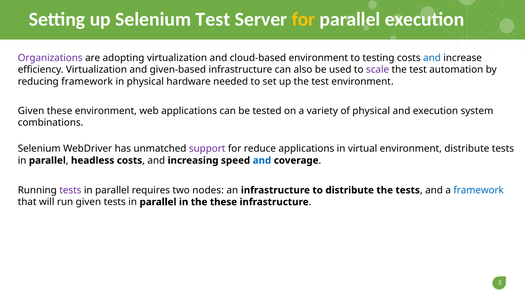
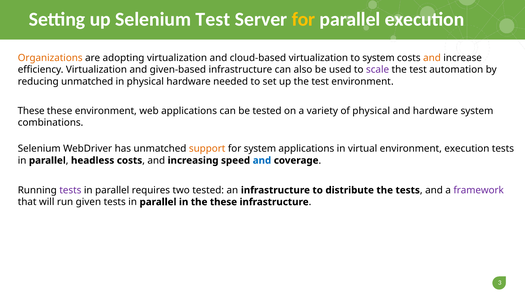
Organizations colour: purple -> orange
cloud-based environment: environment -> virtualization
to testing: testing -> system
and at (432, 58) colour: blue -> orange
reducing framework: framework -> unmatched
Given at (31, 111): Given -> These
and execution: execution -> hardware
support colour: purple -> orange
for reduce: reduce -> system
environment distribute: distribute -> execution
two nodes: nodes -> tested
framework at (479, 190) colour: blue -> purple
